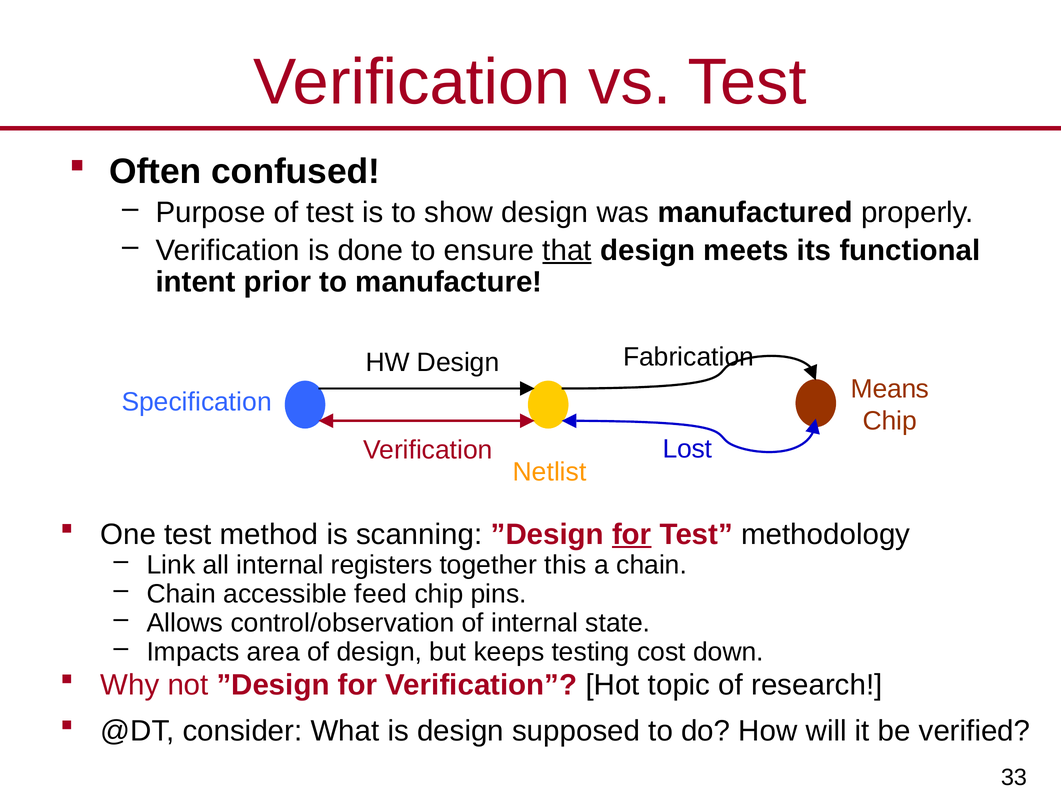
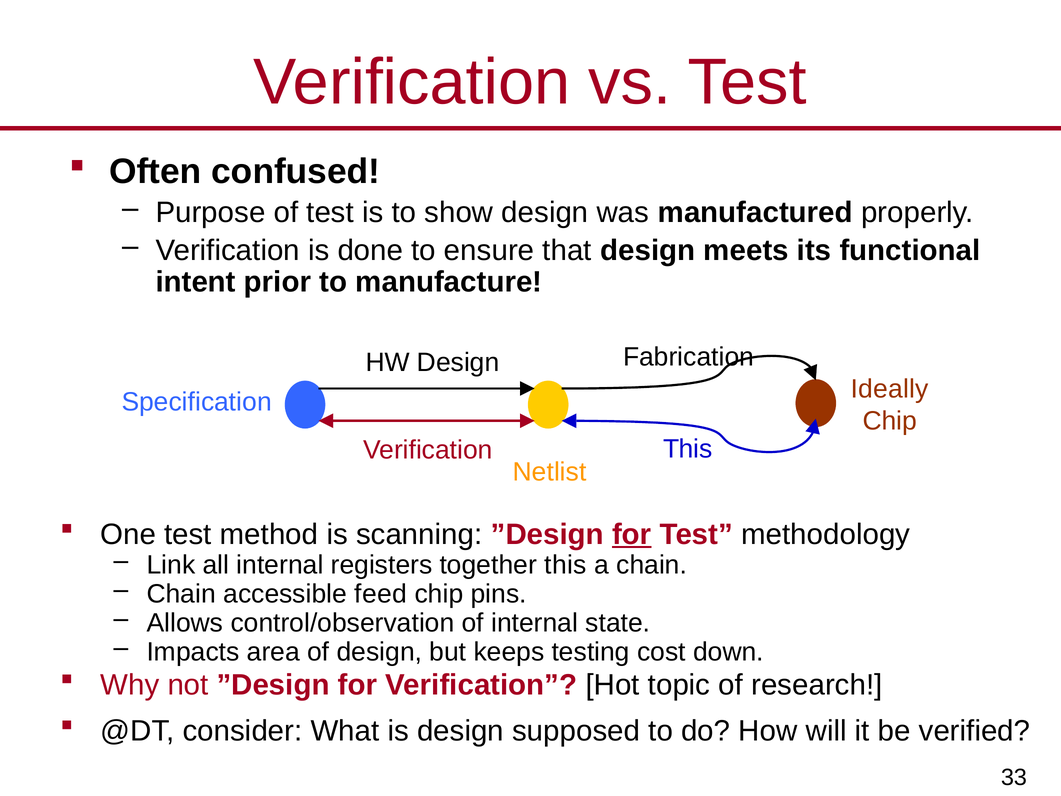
that underline: present -> none
Means: Means -> Ideally
Verification Lost: Lost -> This
